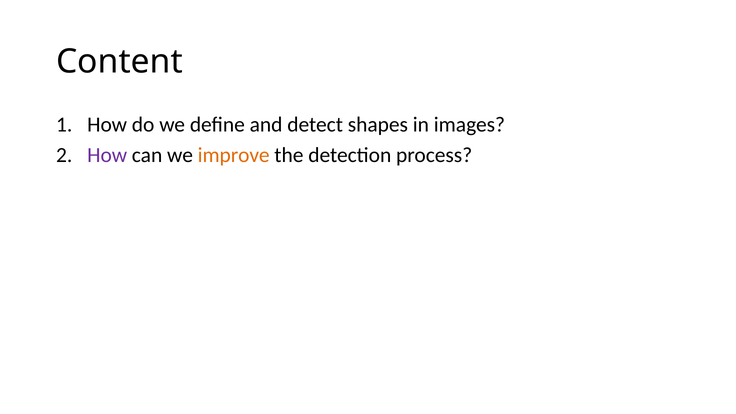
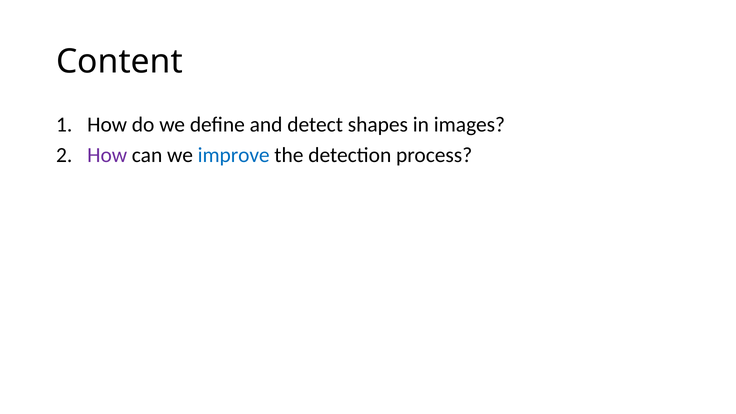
improve colour: orange -> blue
